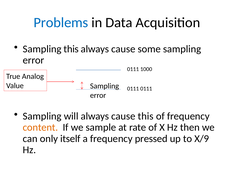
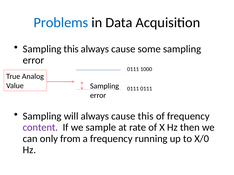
content colour: orange -> purple
itself: itself -> from
pressed: pressed -> running
X/9: X/9 -> X/0
